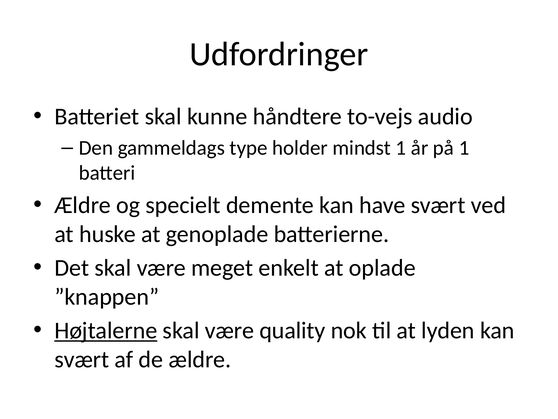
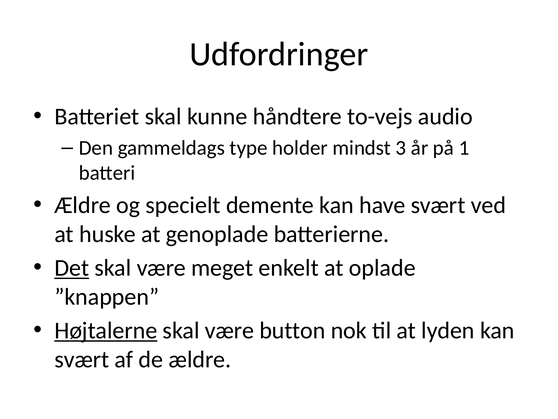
mindst 1: 1 -> 3
Det underline: none -> present
quality: quality -> button
